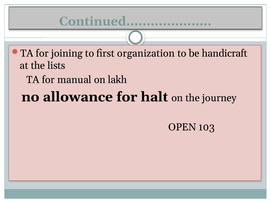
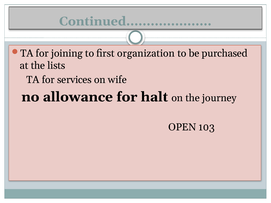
handicraft: handicraft -> purchased
manual: manual -> services
lakh: lakh -> wife
